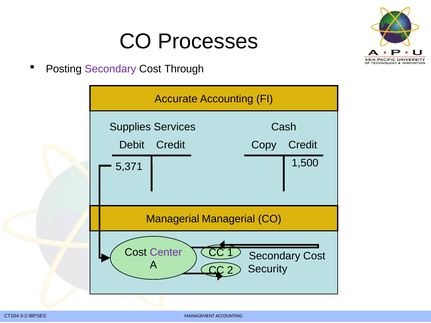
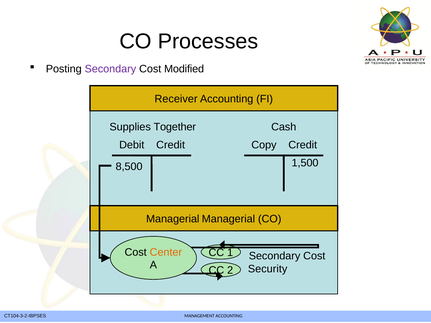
Through: Through -> Modified
Accurate: Accurate -> Receiver
Services: Services -> Together
5,371: 5,371 -> 8,500
Center colour: purple -> orange
